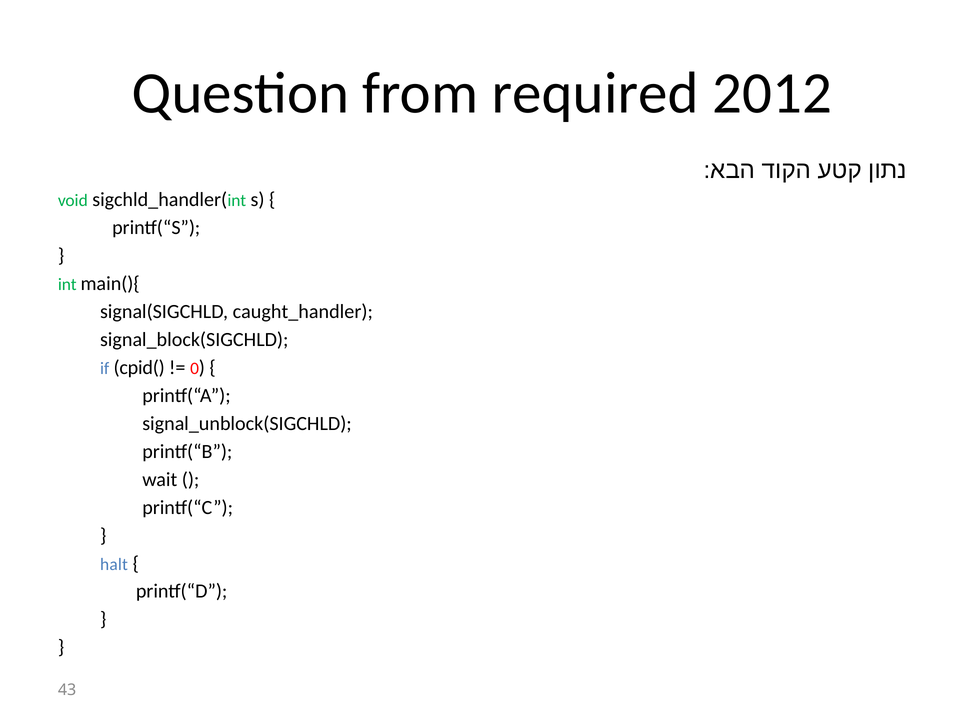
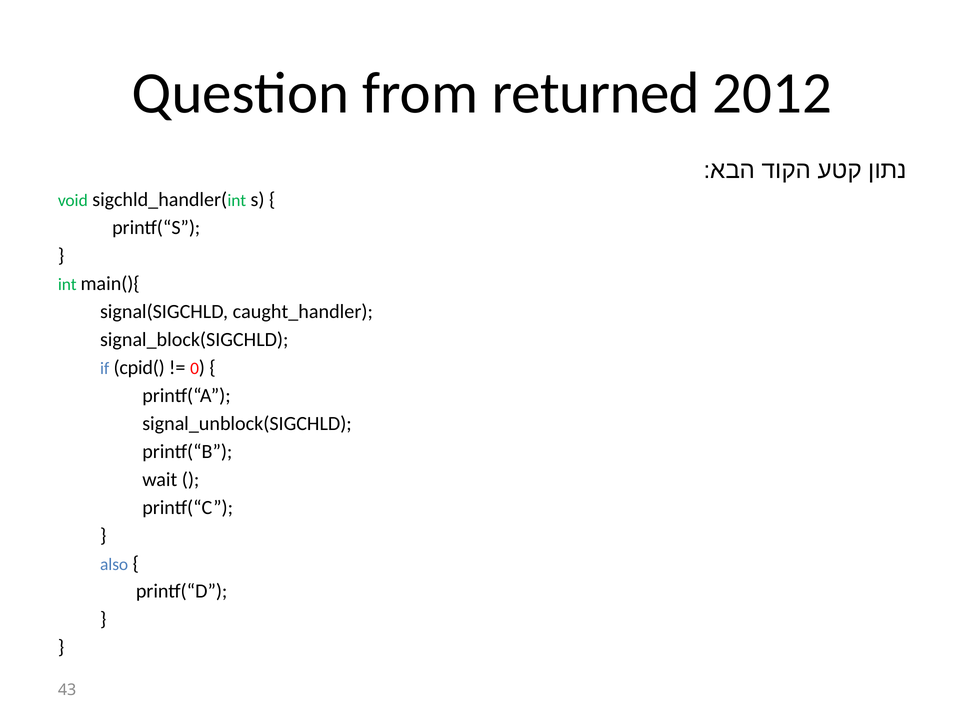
required: required -> returned
halt: halt -> also
